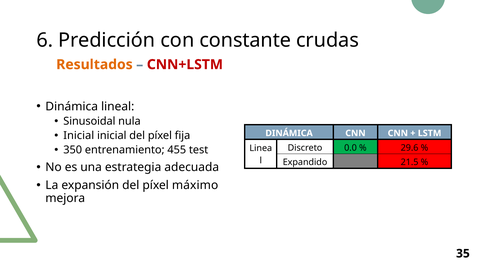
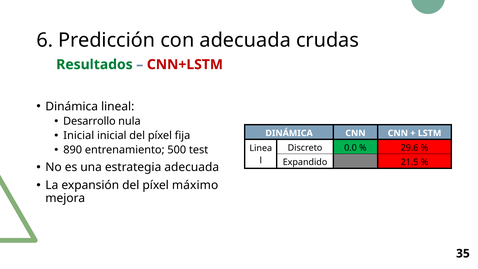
con constante: constante -> adecuada
Resultados colour: orange -> green
Sinusoidal: Sinusoidal -> Desarrollo
350: 350 -> 890
455: 455 -> 500
